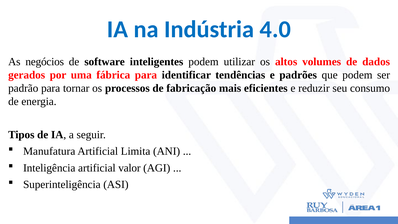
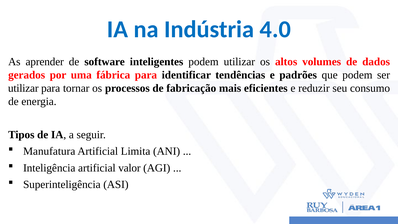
negócios: negócios -> aprender
padrão at (23, 88): padrão -> utilizar
